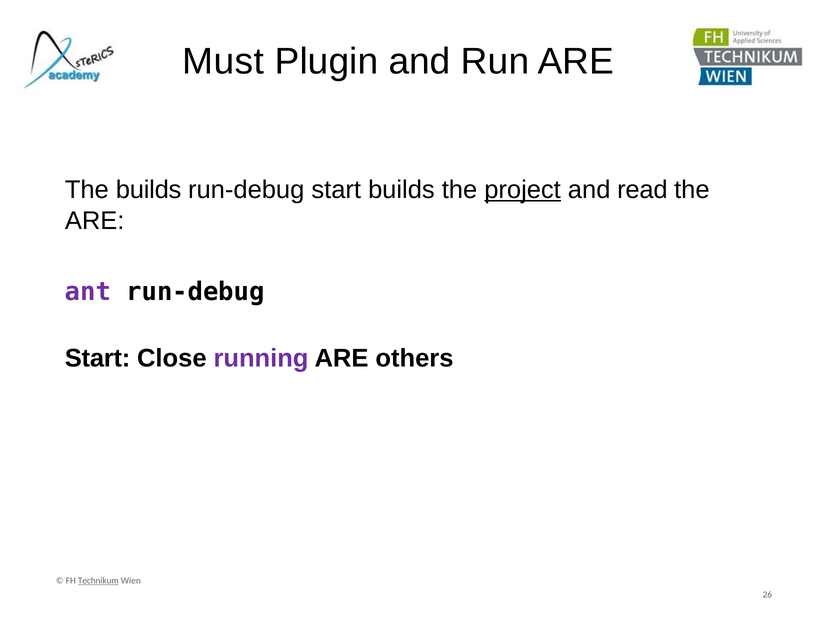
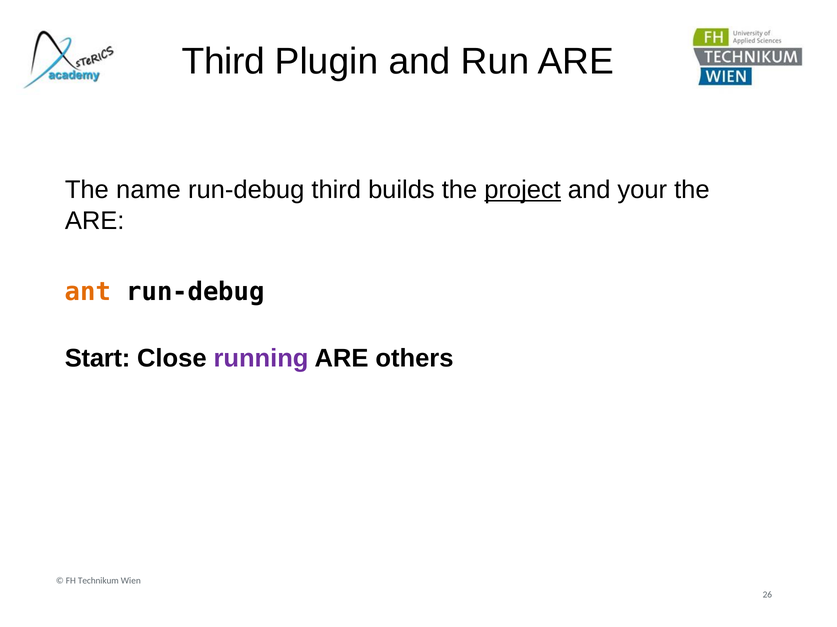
Must at (223, 62): Must -> Third
The builds: builds -> name
start at (336, 190): start -> third
read: read -> your
ant colour: purple -> orange
Technikum underline: present -> none
